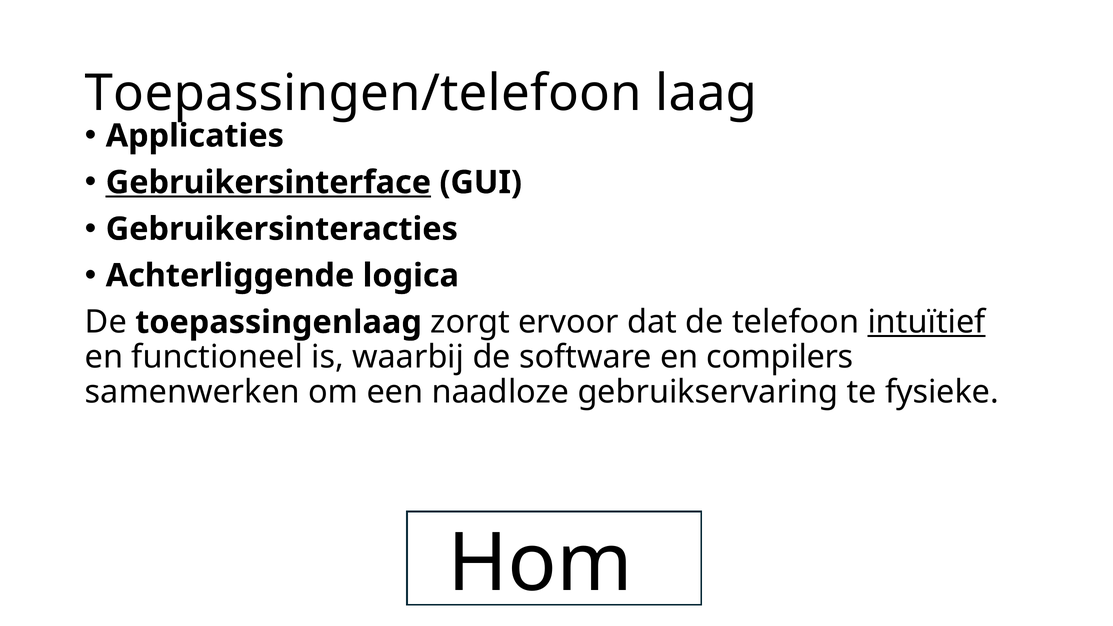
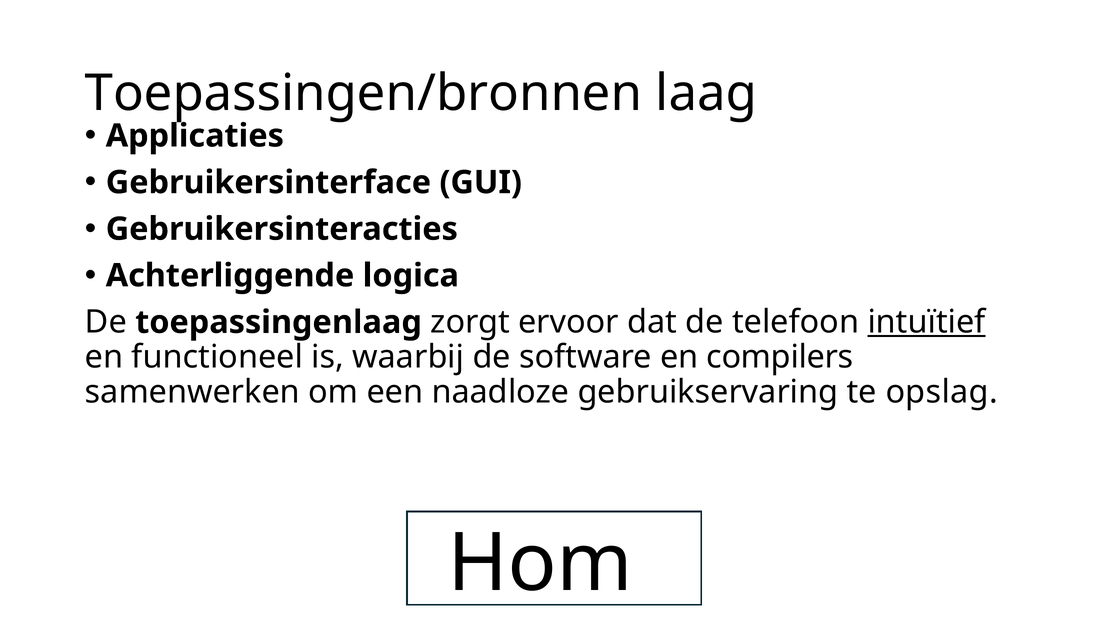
Toepassingen/telefoon: Toepassingen/telefoon -> Toepassingen/bronnen
Gebruikersinterface underline: present -> none
fysieke: fysieke -> opslag
